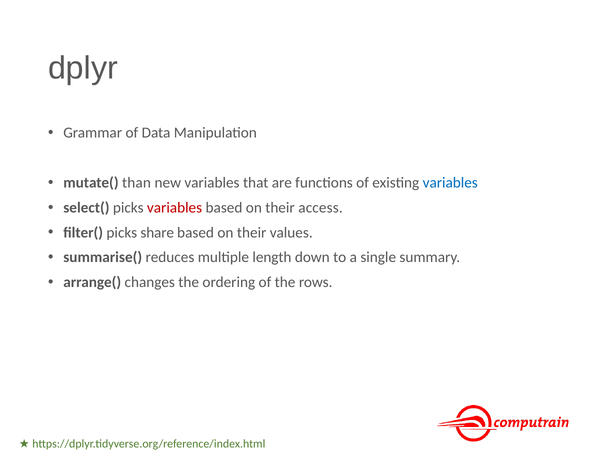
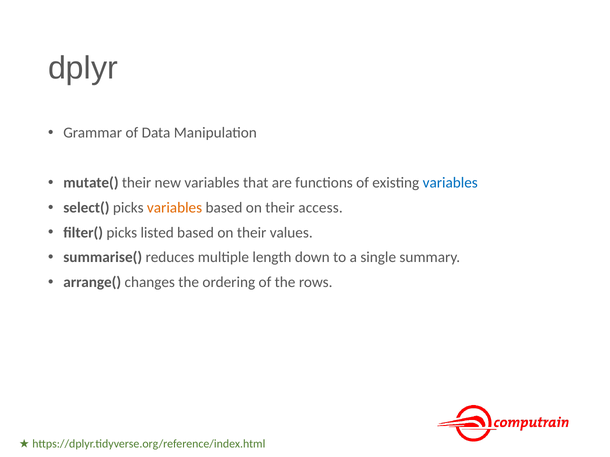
mutate( than: than -> their
variables at (175, 208) colour: red -> orange
share: share -> listed
